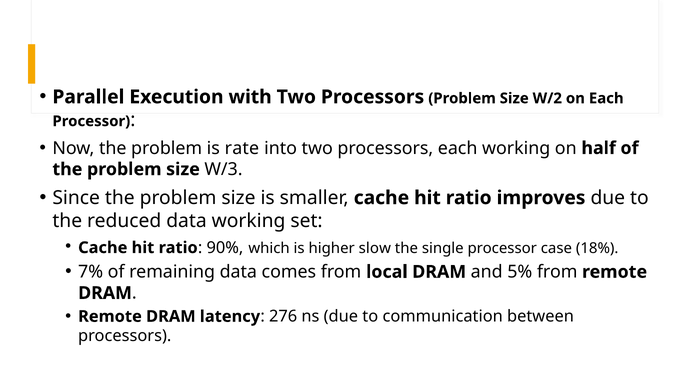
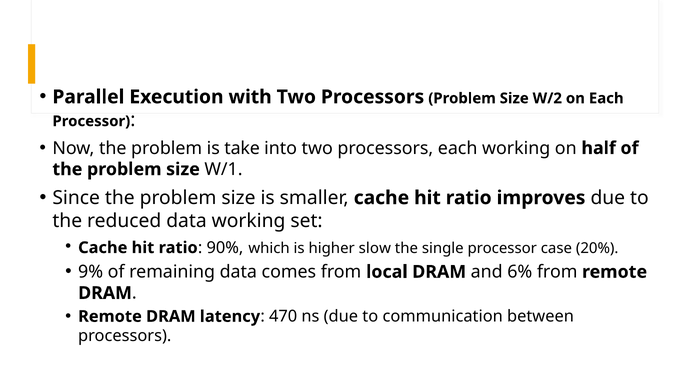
rate: rate -> take
W/3: W/3 -> W/1
18%: 18% -> 20%
7%: 7% -> 9%
5%: 5% -> 6%
276: 276 -> 470
